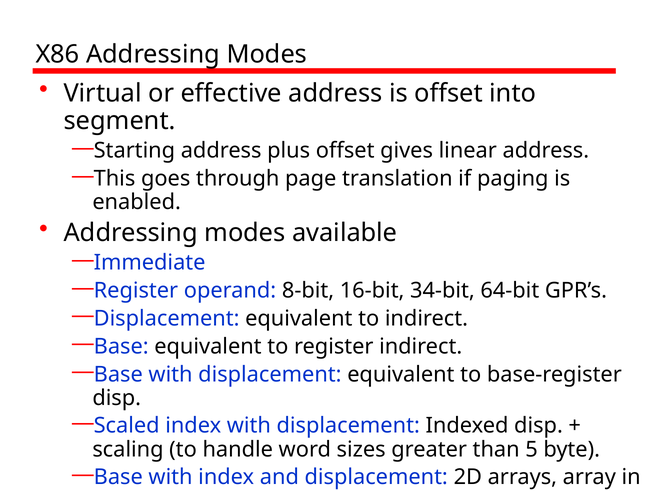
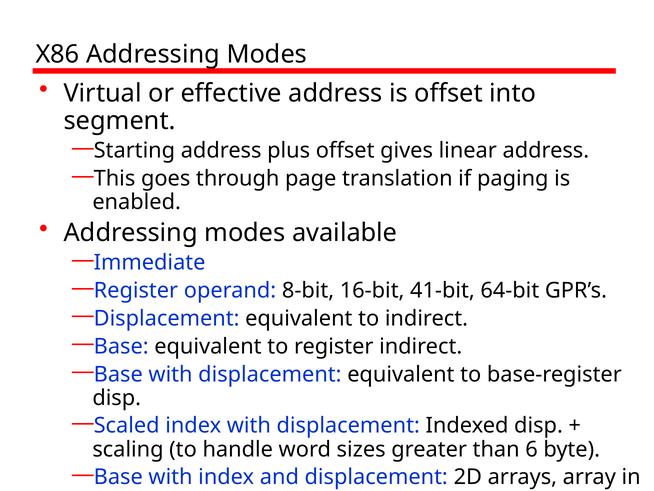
34-bit: 34-bit -> 41-bit
5: 5 -> 6
